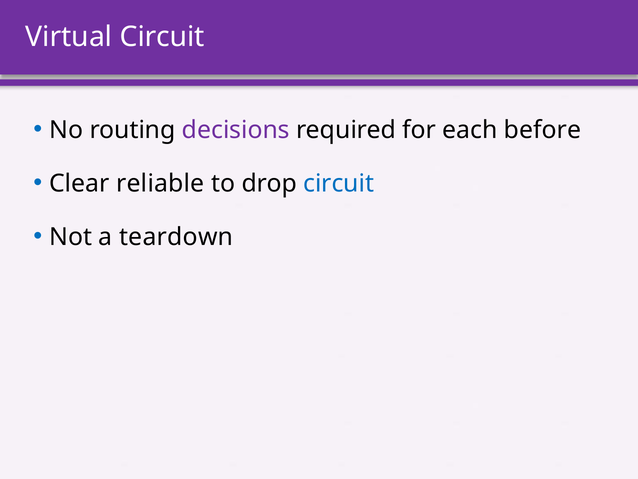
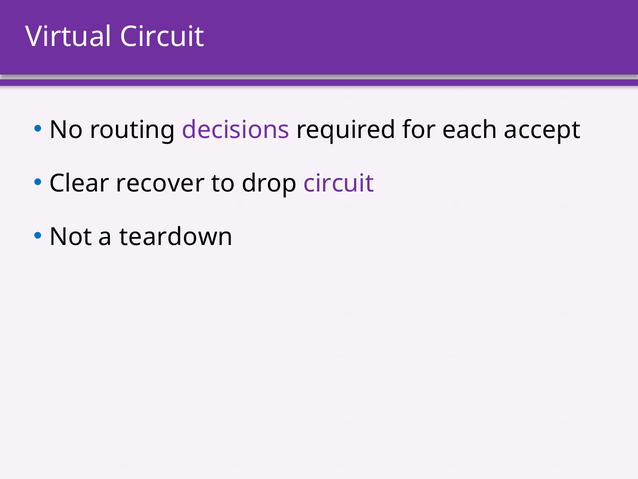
before: before -> accept
reliable: reliable -> recover
circuit at (339, 183) colour: blue -> purple
